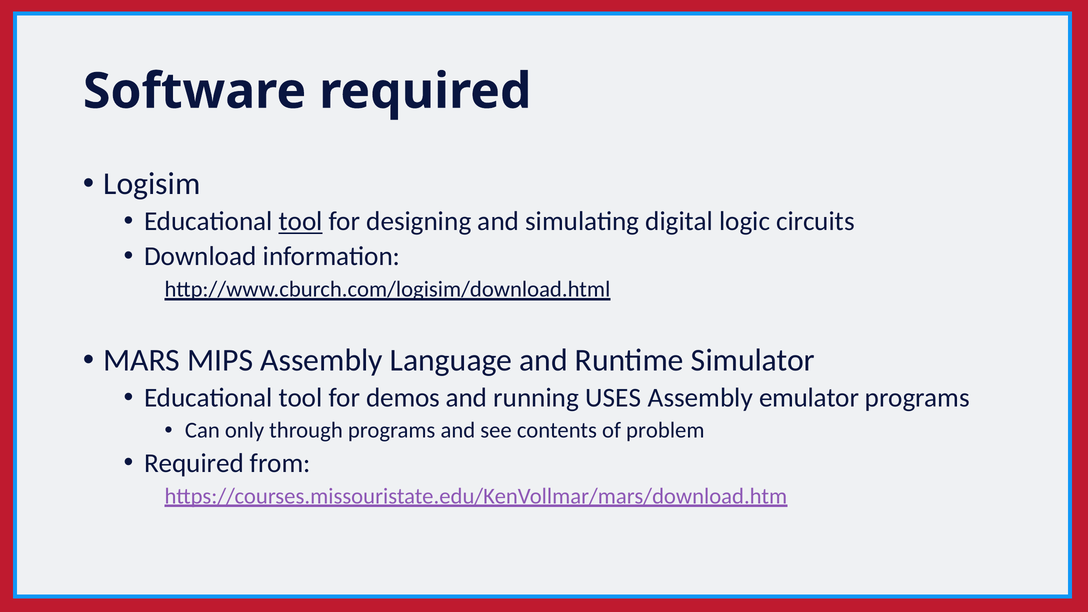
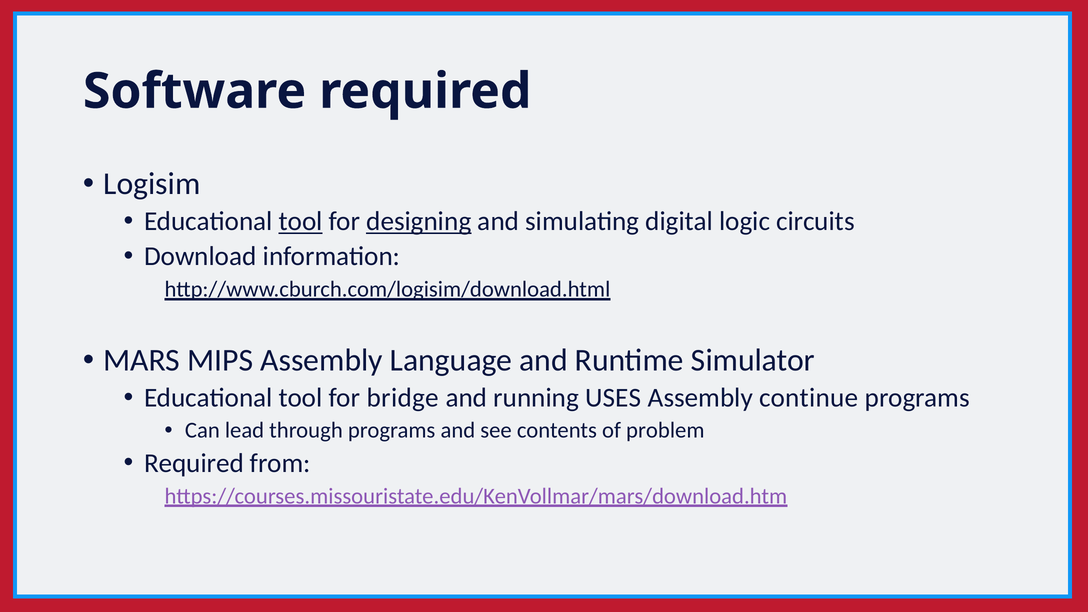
designing underline: none -> present
demos: demos -> bridge
emulator: emulator -> continue
only: only -> lead
